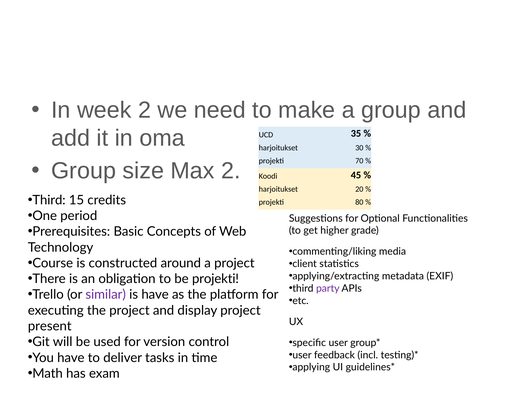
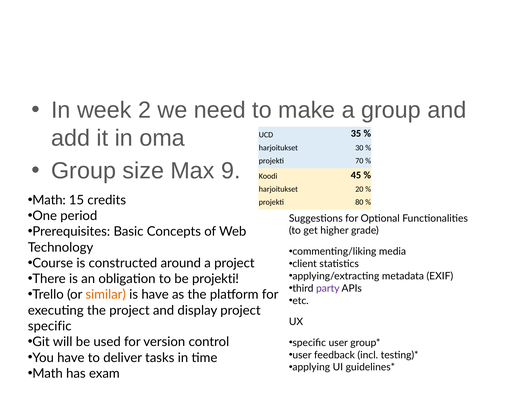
Max 2: 2 -> 9
Third at (49, 200): Third -> Math
similar colour: purple -> orange
present at (50, 326): present -> specific
